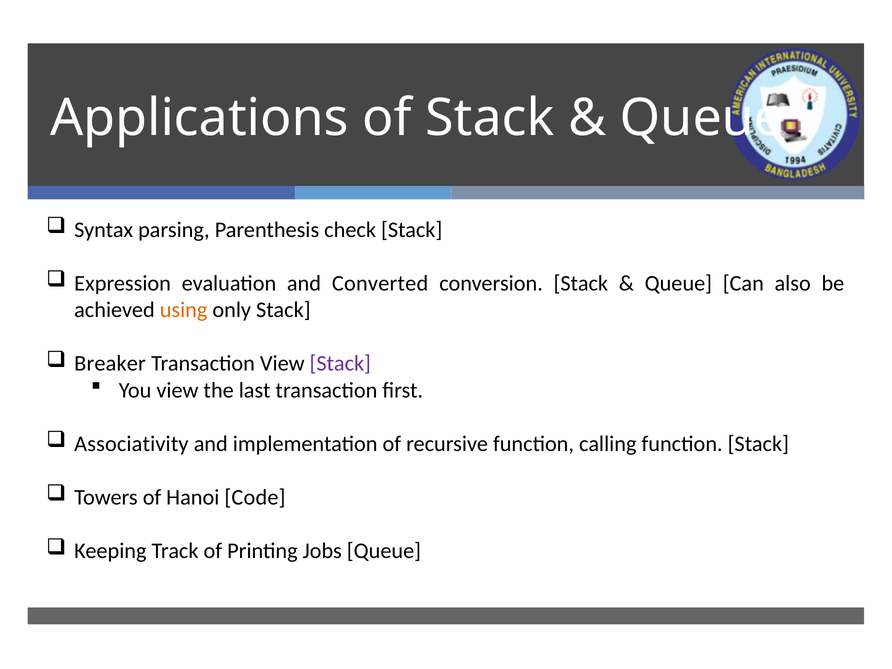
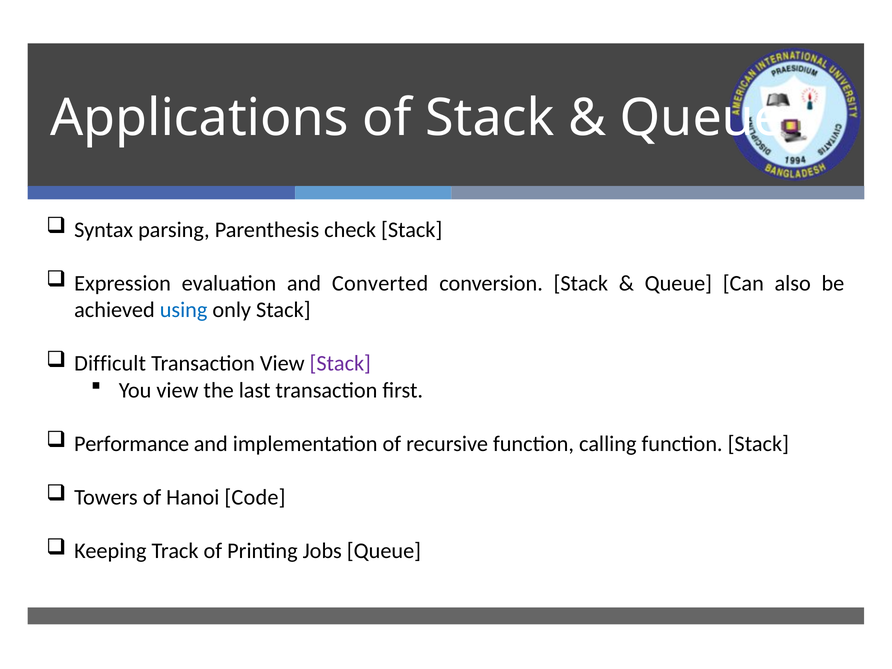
using colour: orange -> blue
Breaker: Breaker -> Difficult
Associativity: Associativity -> Performance
